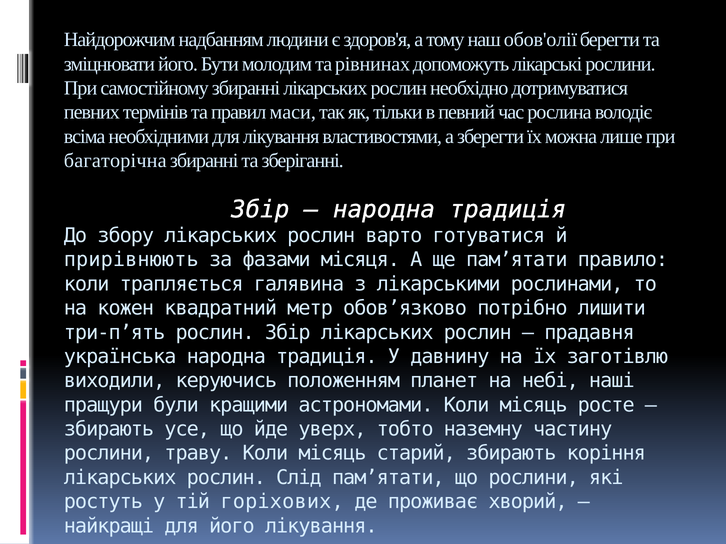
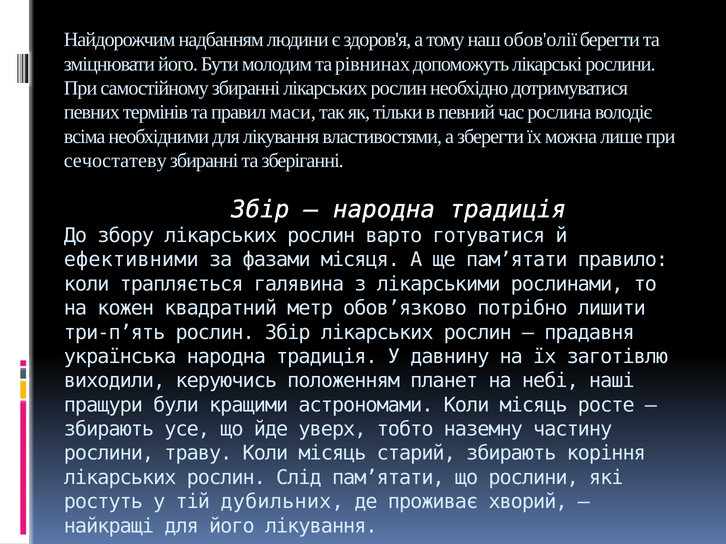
багаторічна: багаторічна -> сечостатеву
прирівнюють: прирівнюють -> ефективними
горіхових: горіхових -> дубильних
